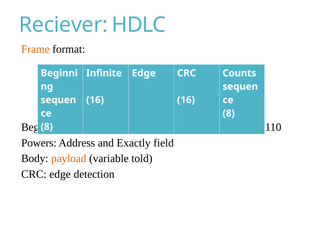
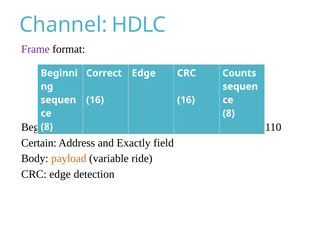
Reciever: Reciever -> Channel
Frame colour: orange -> purple
Infinite: Infinite -> Correct
Powers: Powers -> Certain
told: told -> ride
